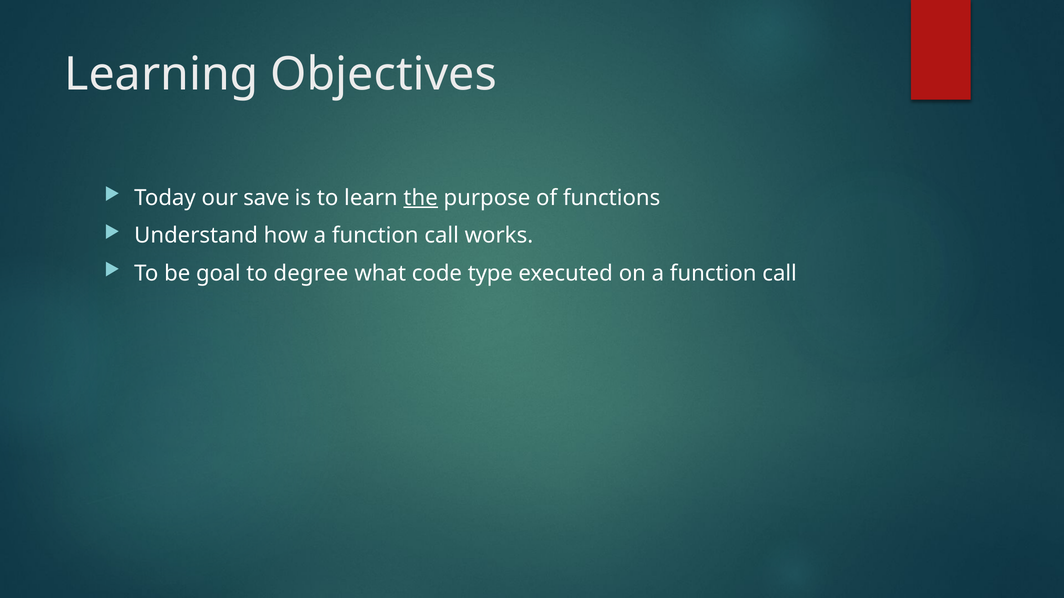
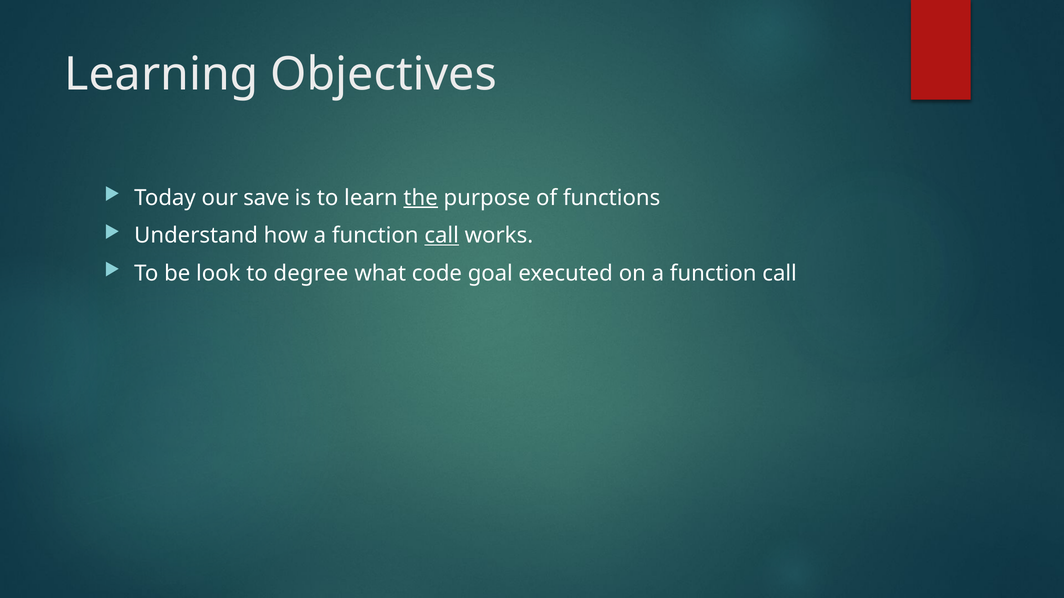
call at (442, 236) underline: none -> present
goal: goal -> look
type: type -> goal
